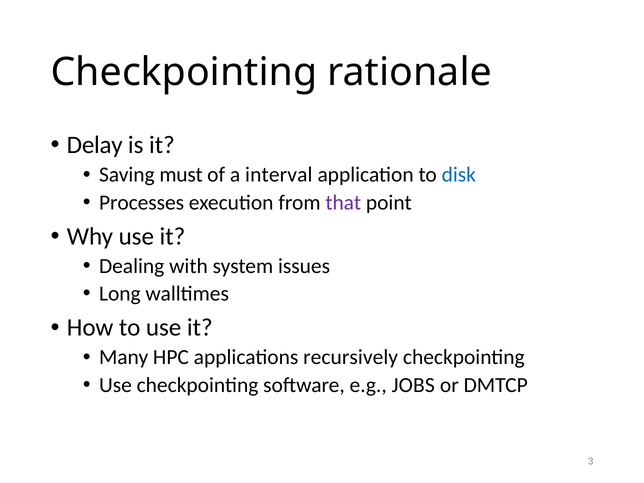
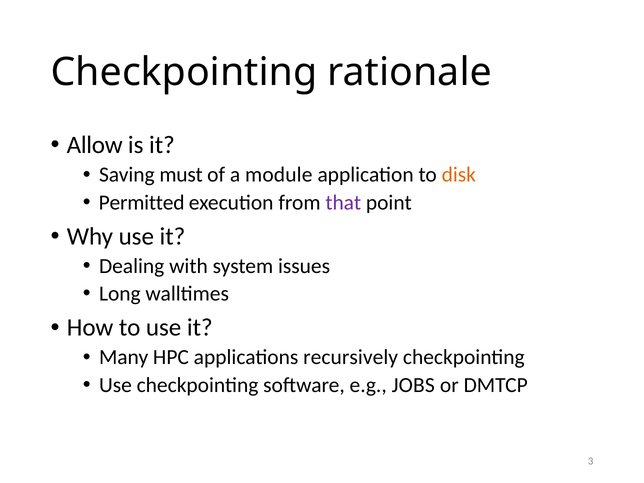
Delay: Delay -> Allow
interval: interval -> module
disk colour: blue -> orange
Processes: Processes -> Permitted
